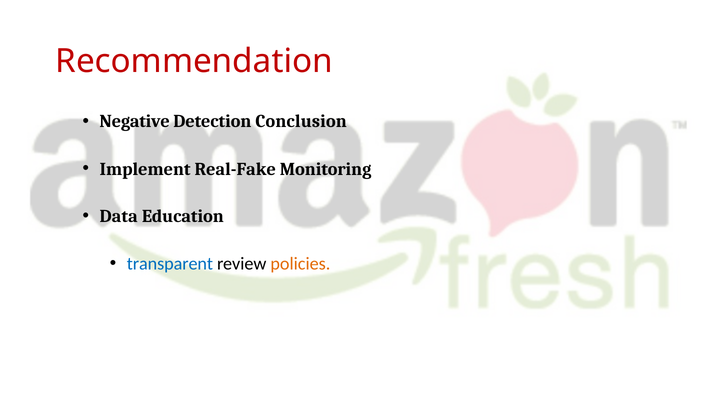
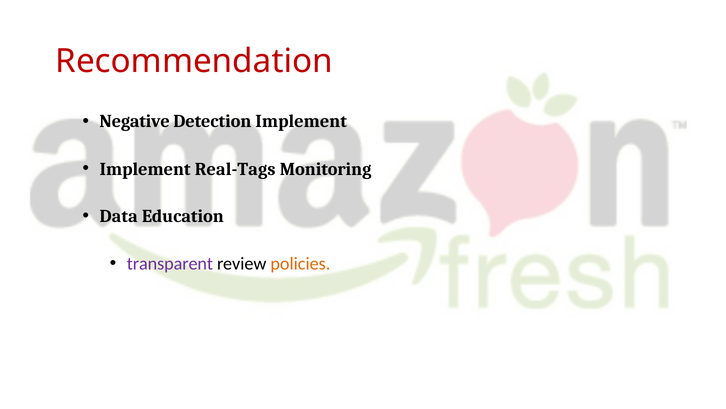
Detection Conclusion: Conclusion -> Implement
Real-Fake: Real-Fake -> Real-Tags
transparent colour: blue -> purple
